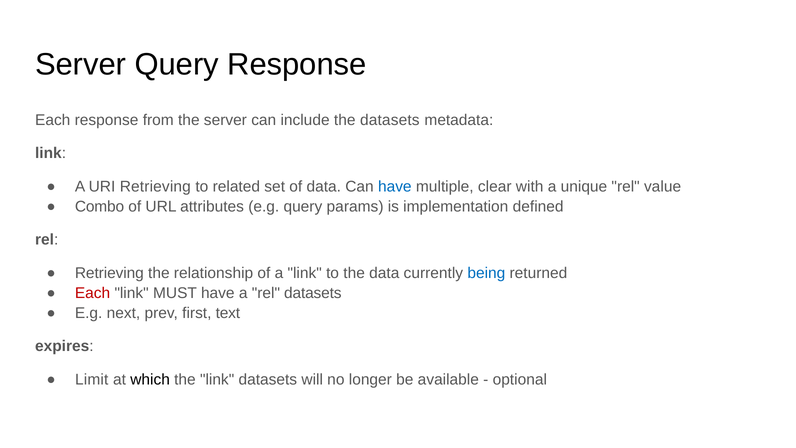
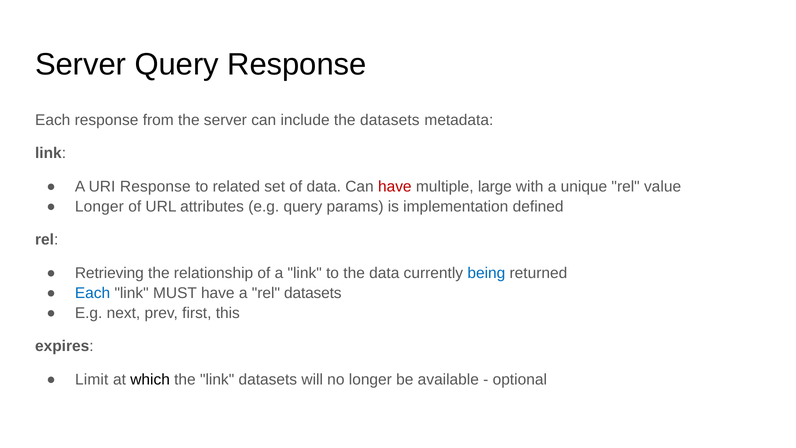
URI Retrieving: Retrieving -> Response
have at (395, 186) colour: blue -> red
clear: clear -> large
Combo at (100, 206): Combo -> Longer
Each at (93, 293) colour: red -> blue
text: text -> this
